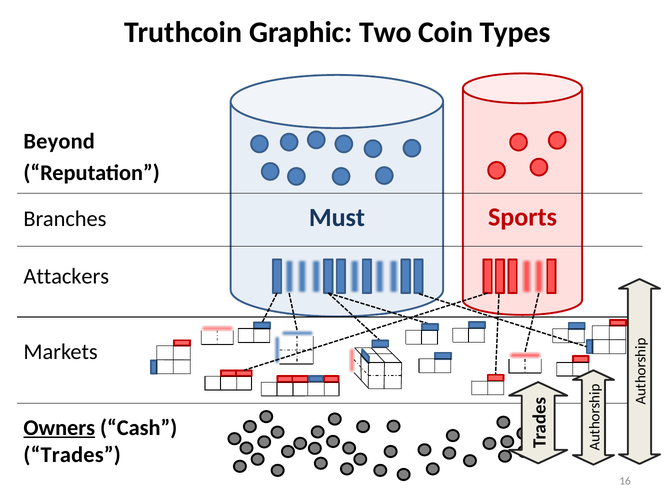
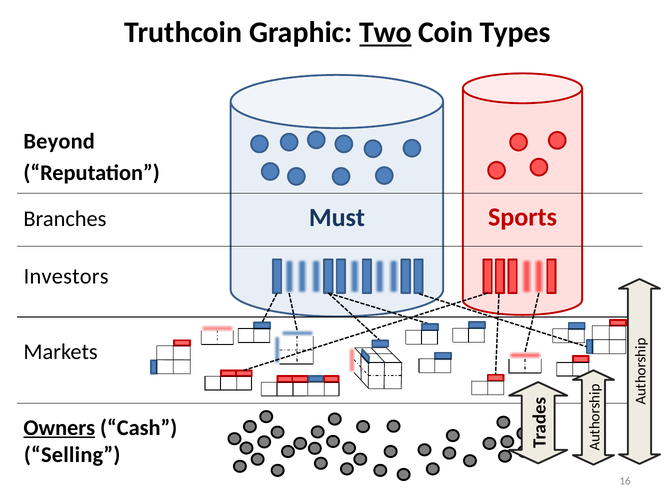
Two underline: none -> present
Attackers: Attackers -> Investors
Trades: Trades -> Selling
